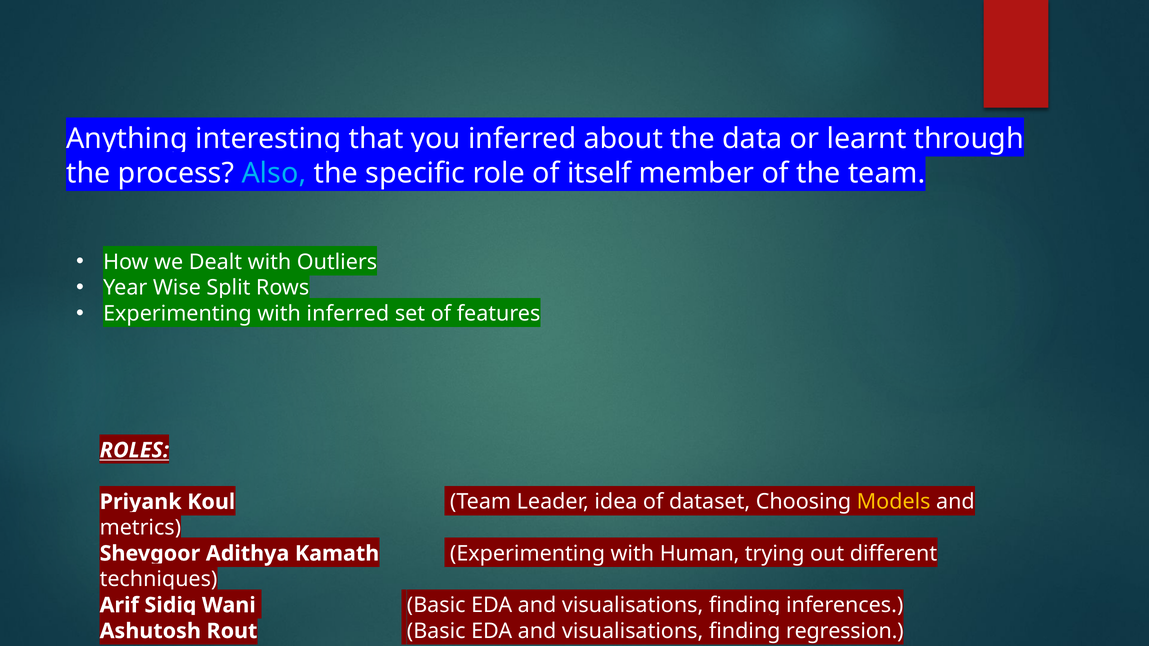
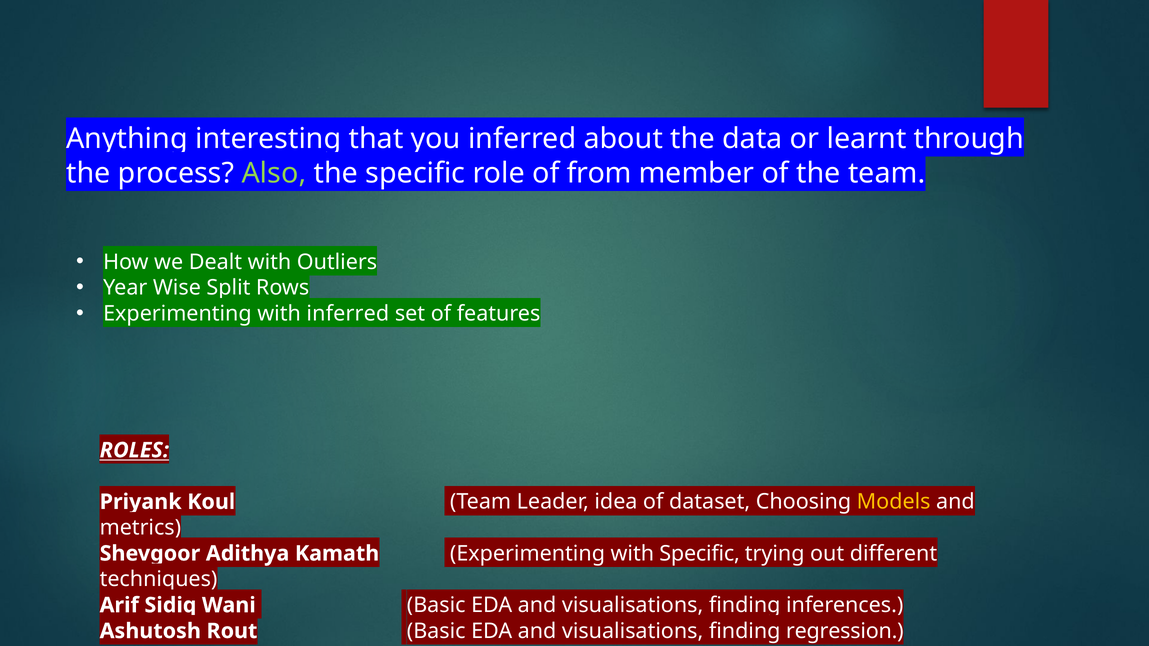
Also colour: light blue -> light green
itself: itself -> from
with Human: Human -> Specific
